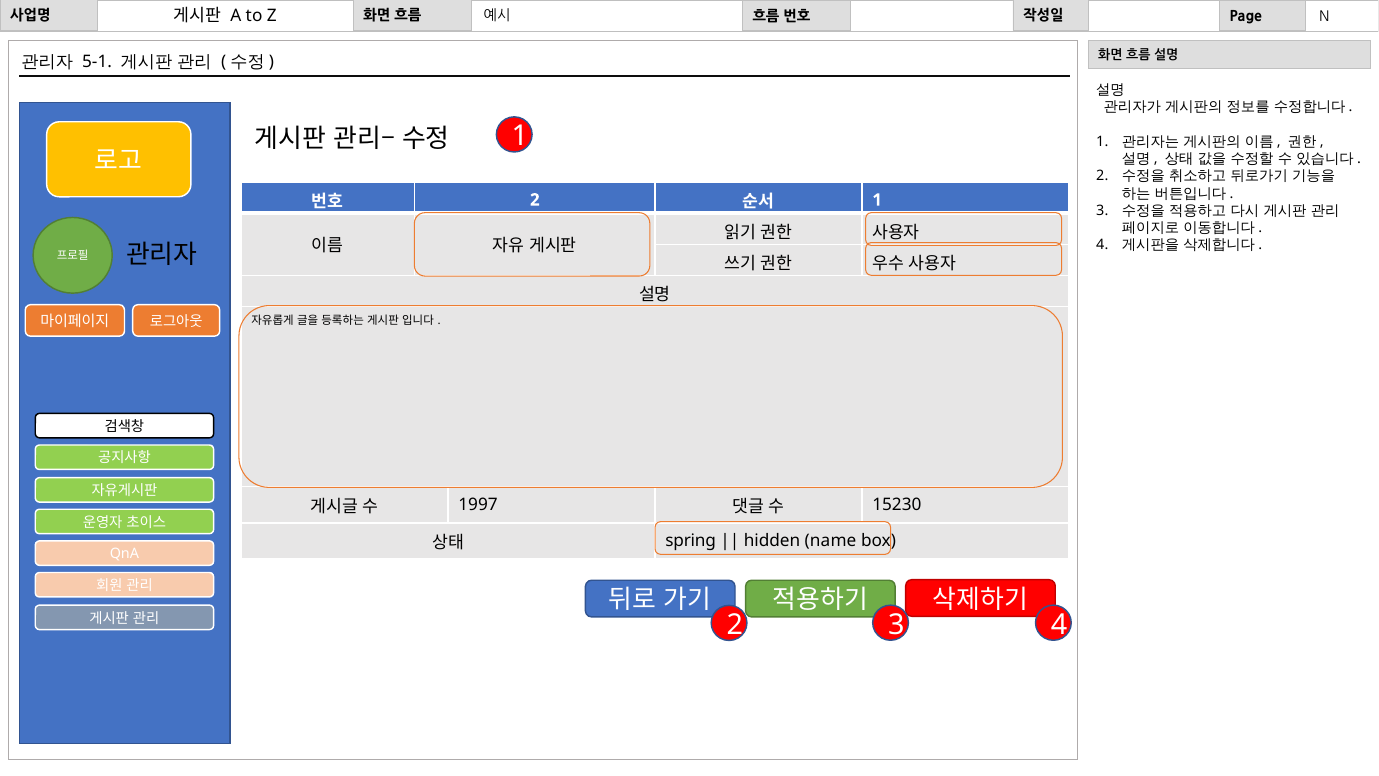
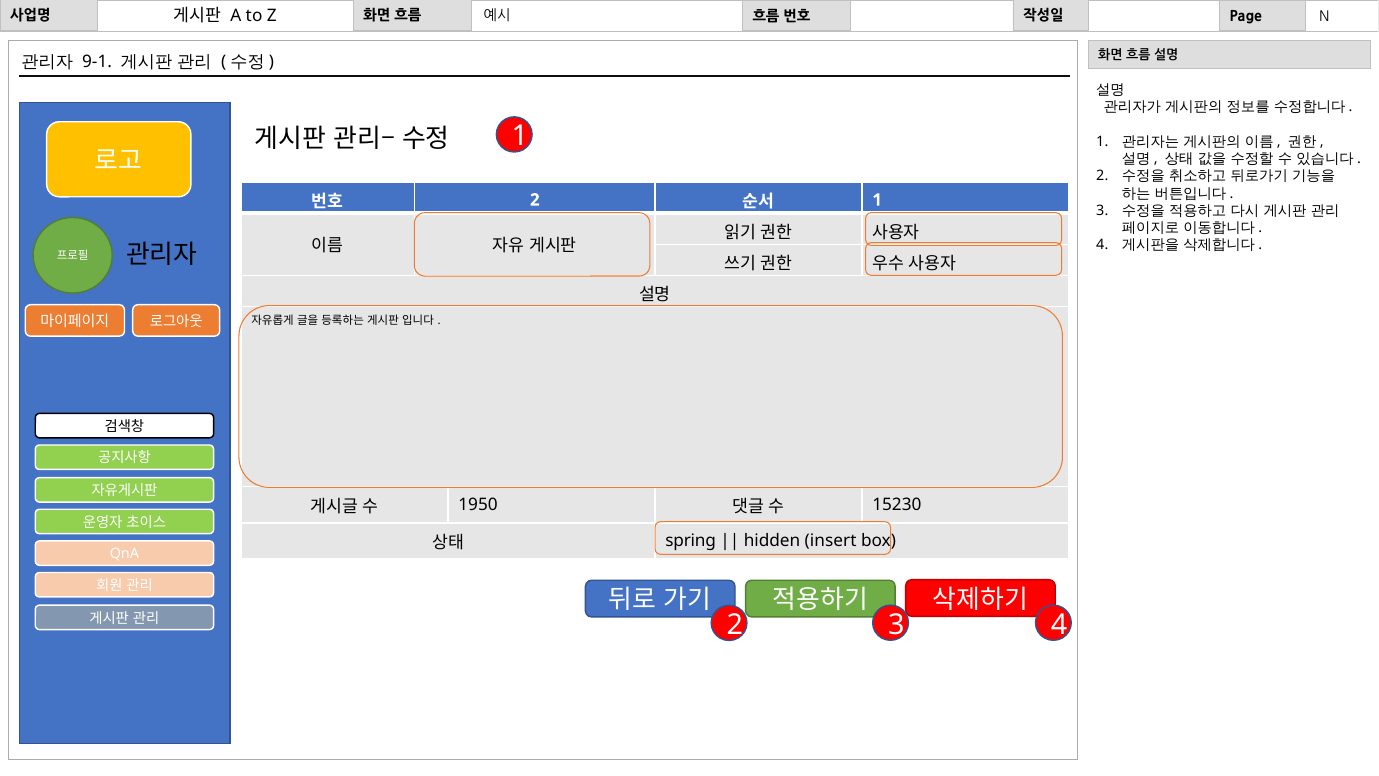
5-1: 5-1 -> 9-1
1997: 1997 -> 1950
name: name -> insert
